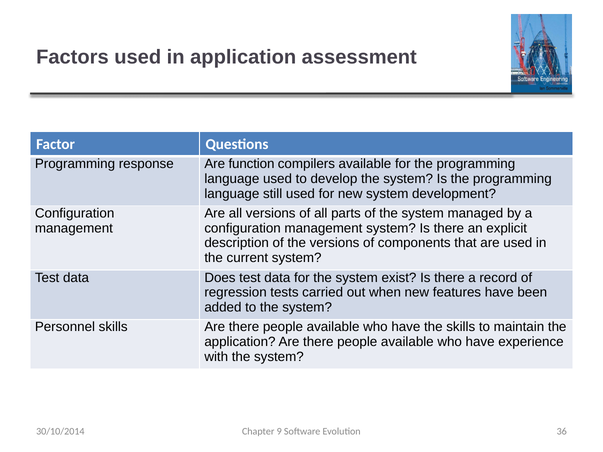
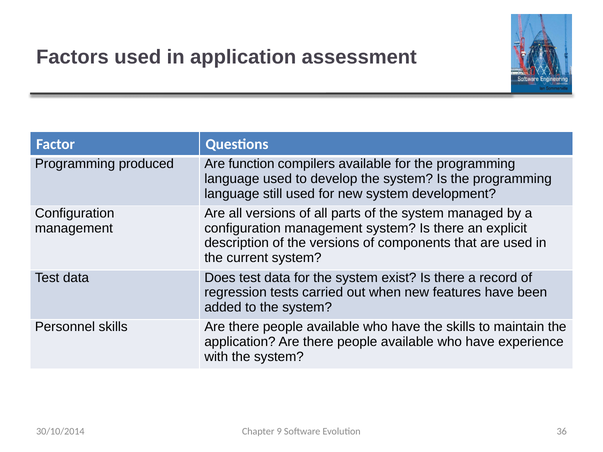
response: response -> produced
